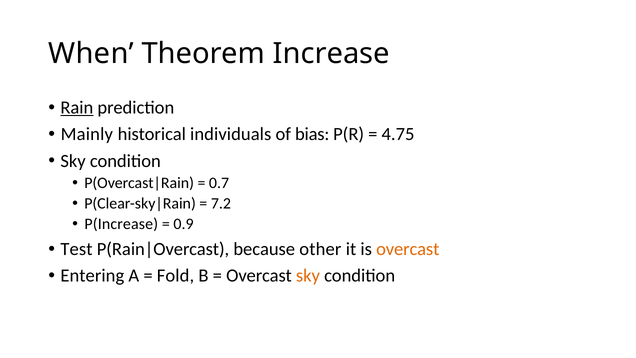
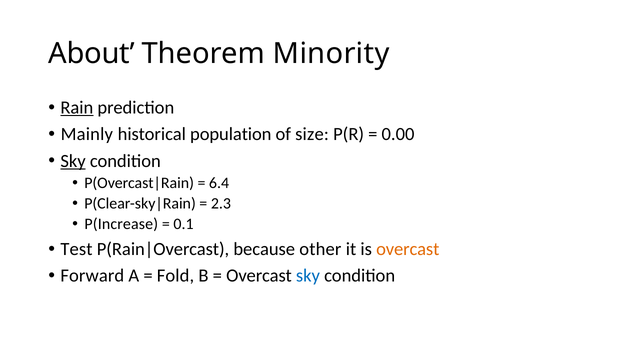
When: When -> About
Increase: Increase -> Minority
individuals: individuals -> population
bias: bias -> size
4.75: 4.75 -> 0.00
Sky at (73, 161) underline: none -> present
0.7: 0.7 -> 6.4
7.2: 7.2 -> 2.3
0.9: 0.9 -> 0.1
Entering: Entering -> Forward
sky at (308, 276) colour: orange -> blue
